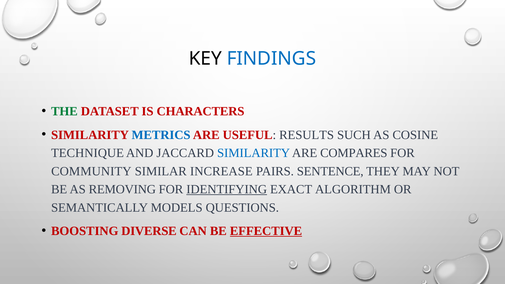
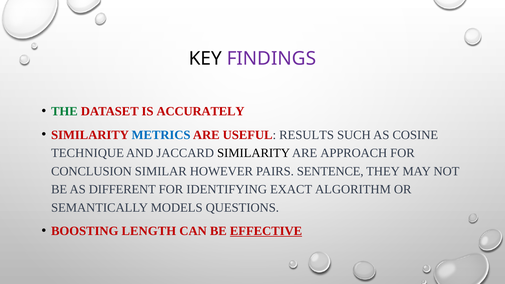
FINDINGS colour: blue -> purple
CHARACTERS: CHARACTERS -> ACCURATELY
SIMILARITY at (254, 153) colour: blue -> black
COMPARES: COMPARES -> APPROACH
COMMUNITY: COMMUNITY -> CONCLUSION
INCREASE: INCREASE -> HOWEVER
REMOVING: REMOVING -> DIFFERENT
IDENTIFYING underline: present -> none
DIVERSE: DIVERSE -> LENGTH
